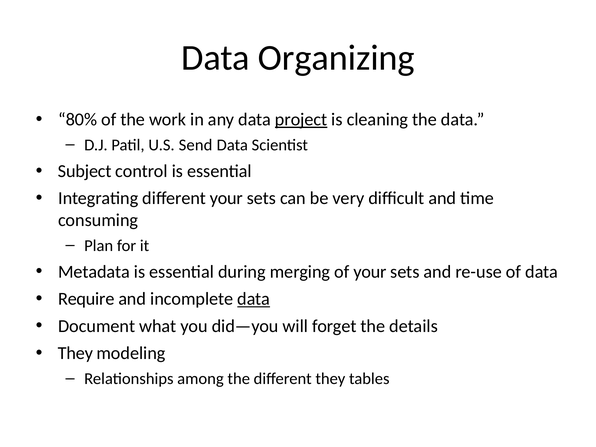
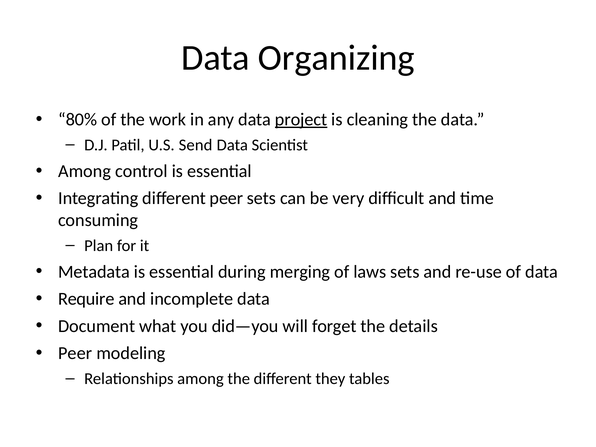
Subject at (85, 171): Subject -> Among
different your: your -> peer
of your: your -> laws
data at (254, 299) underline: present -> none
They at (75, 353): They -> Peer
